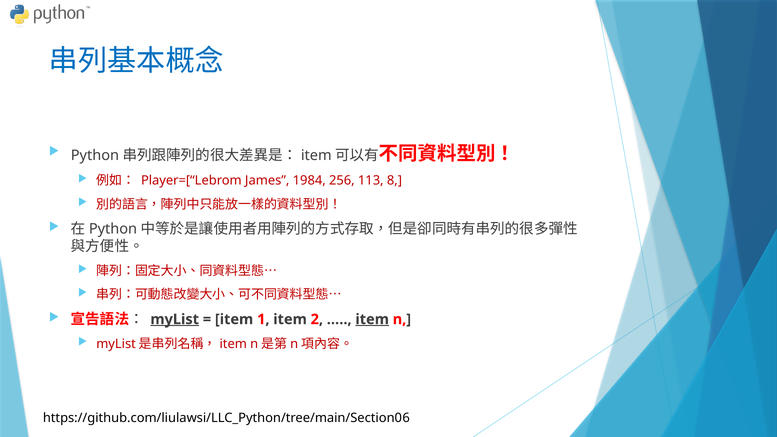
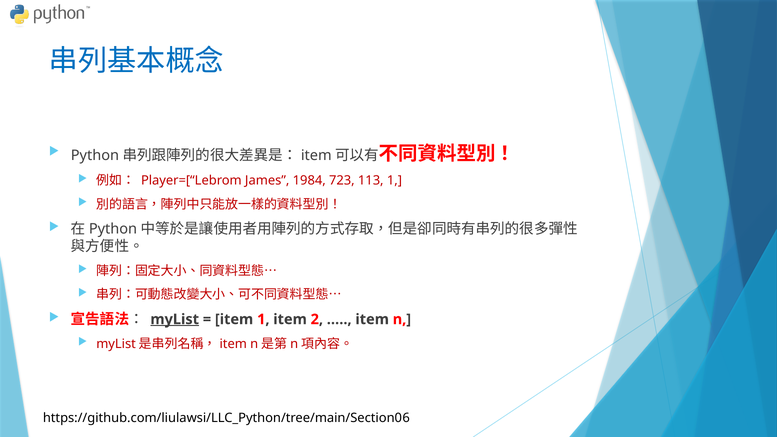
256: 256 -> 723
113 8: 8 -> 1
item at (372, 319) underline: present -> none
